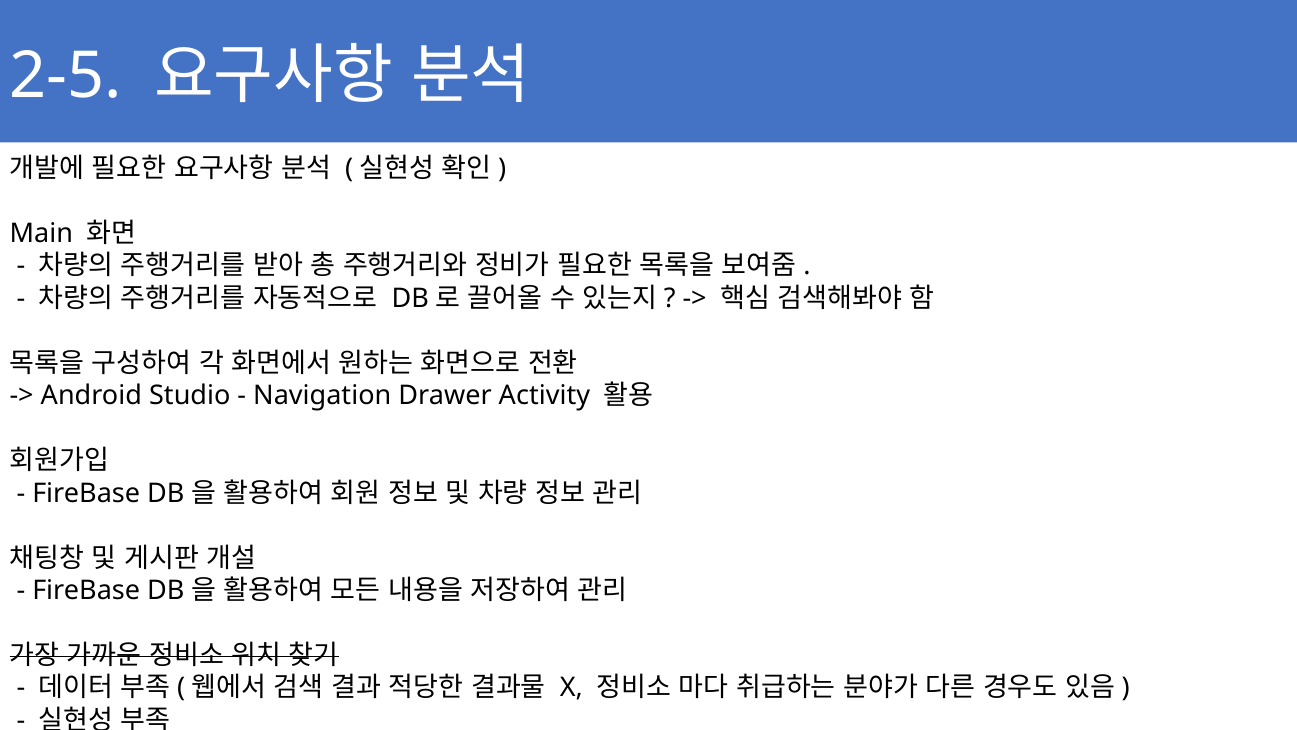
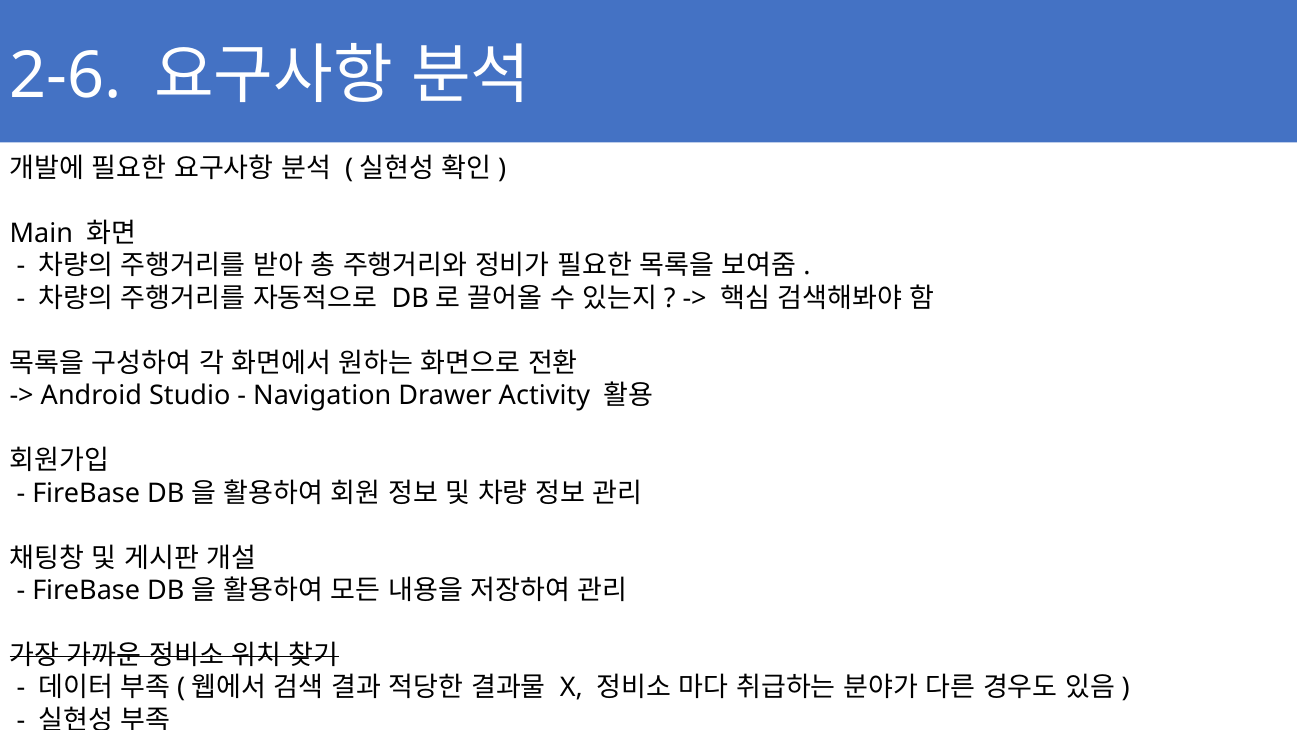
2-5: 2-5 -> 2-6
